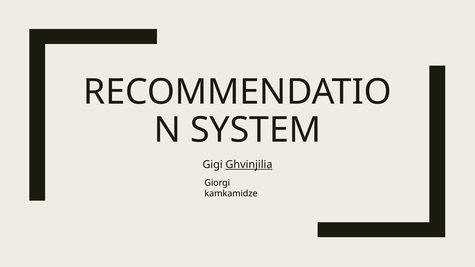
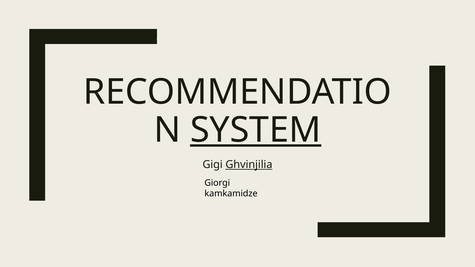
SYSTEM underline: none -> present
